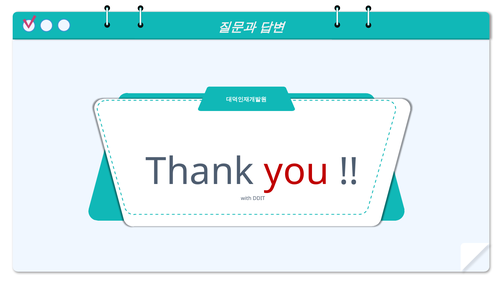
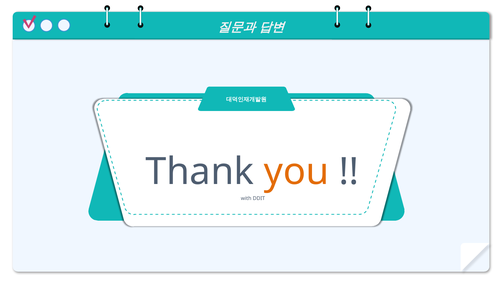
you colour: red -> orange
